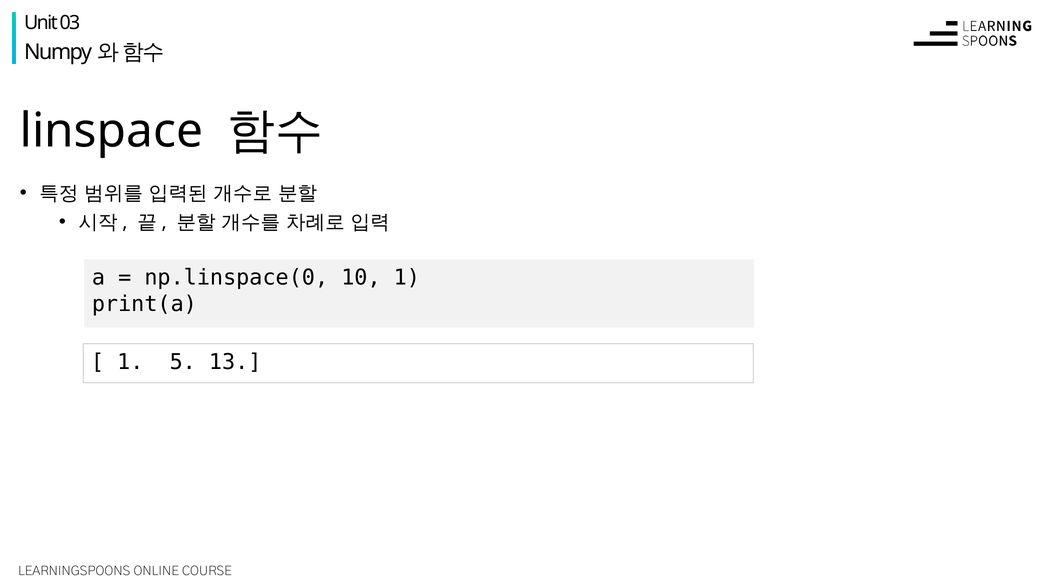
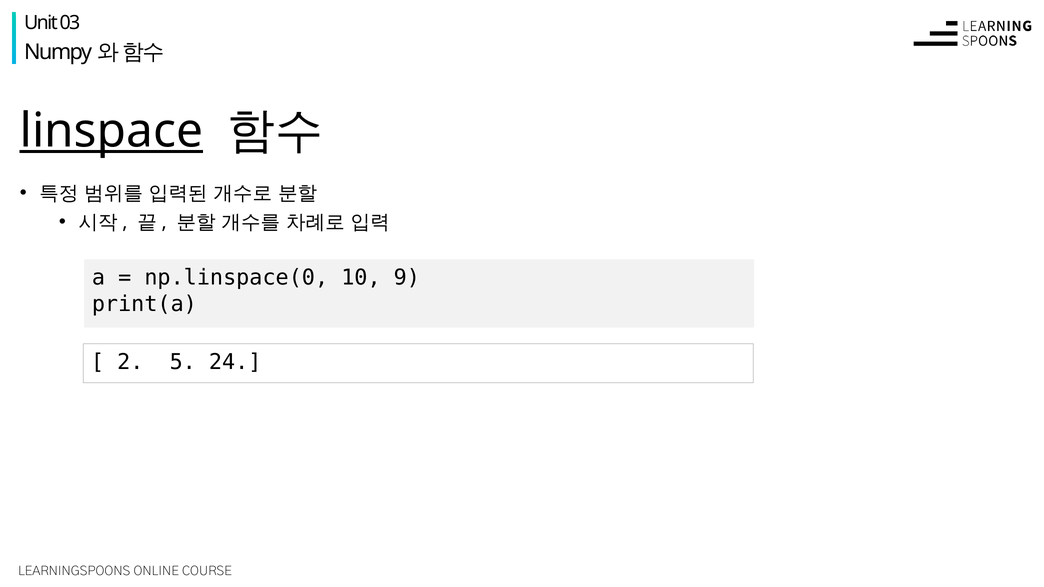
linspace underline: none -> present
10 1: 1 -> 9
1 at (130, 362): 1 -> 2
13: 13 -> 24
